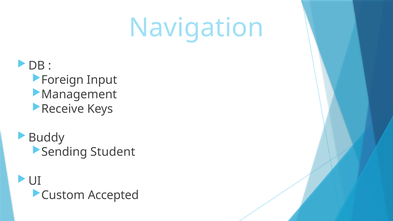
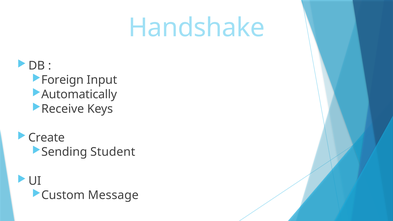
Navigation: Navigation -> Handshake
Management: Management -> Automatically
Buddy: Buddy -> Create
Accepted: Accepted -> Message
